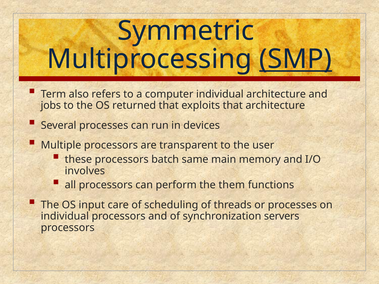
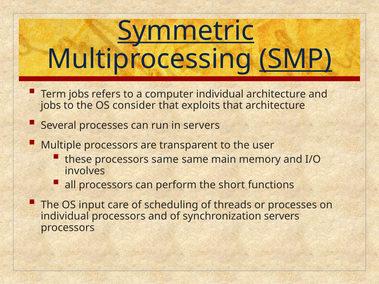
Symmetric underline: none -> present
Term also: also -> jobs
returned: returned -> consider
in devices: devices -> servers
processors batch: batch -> same
them: them -> short
